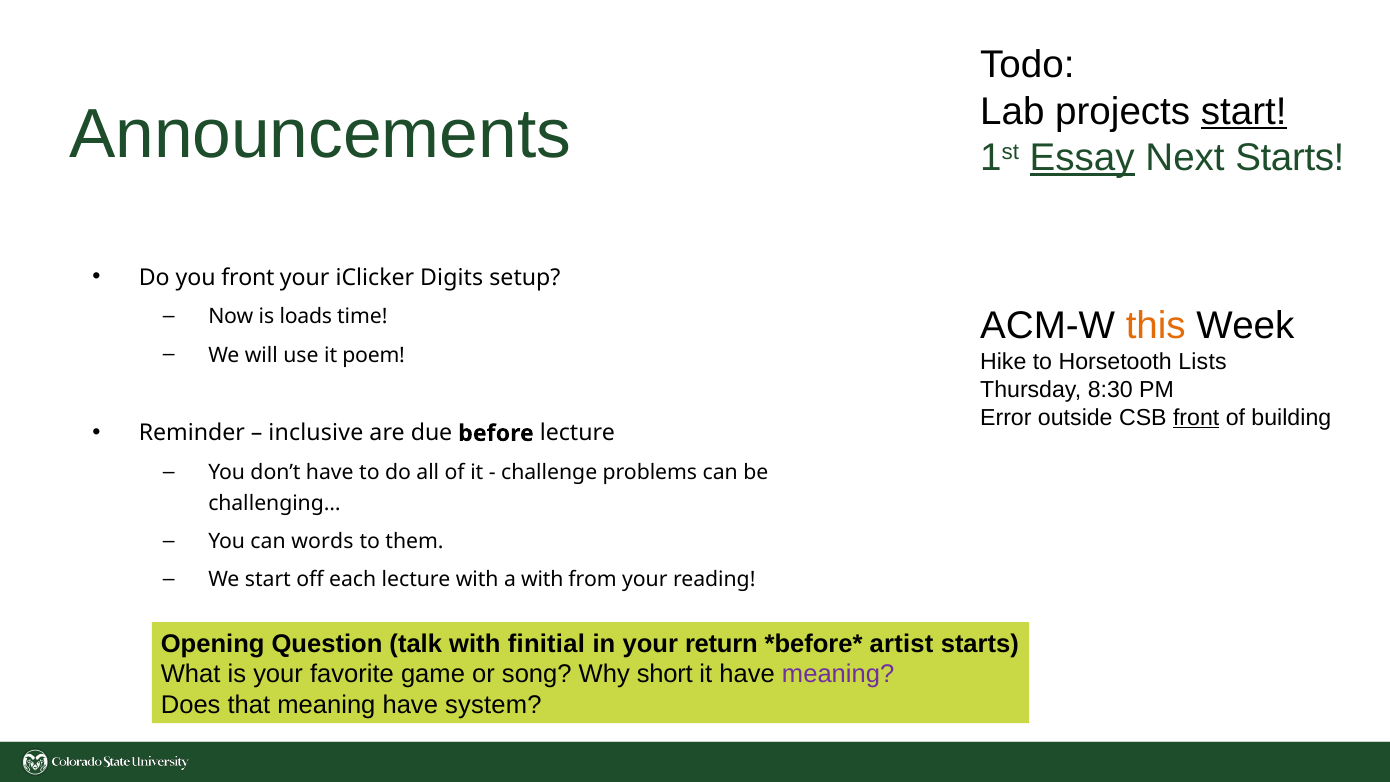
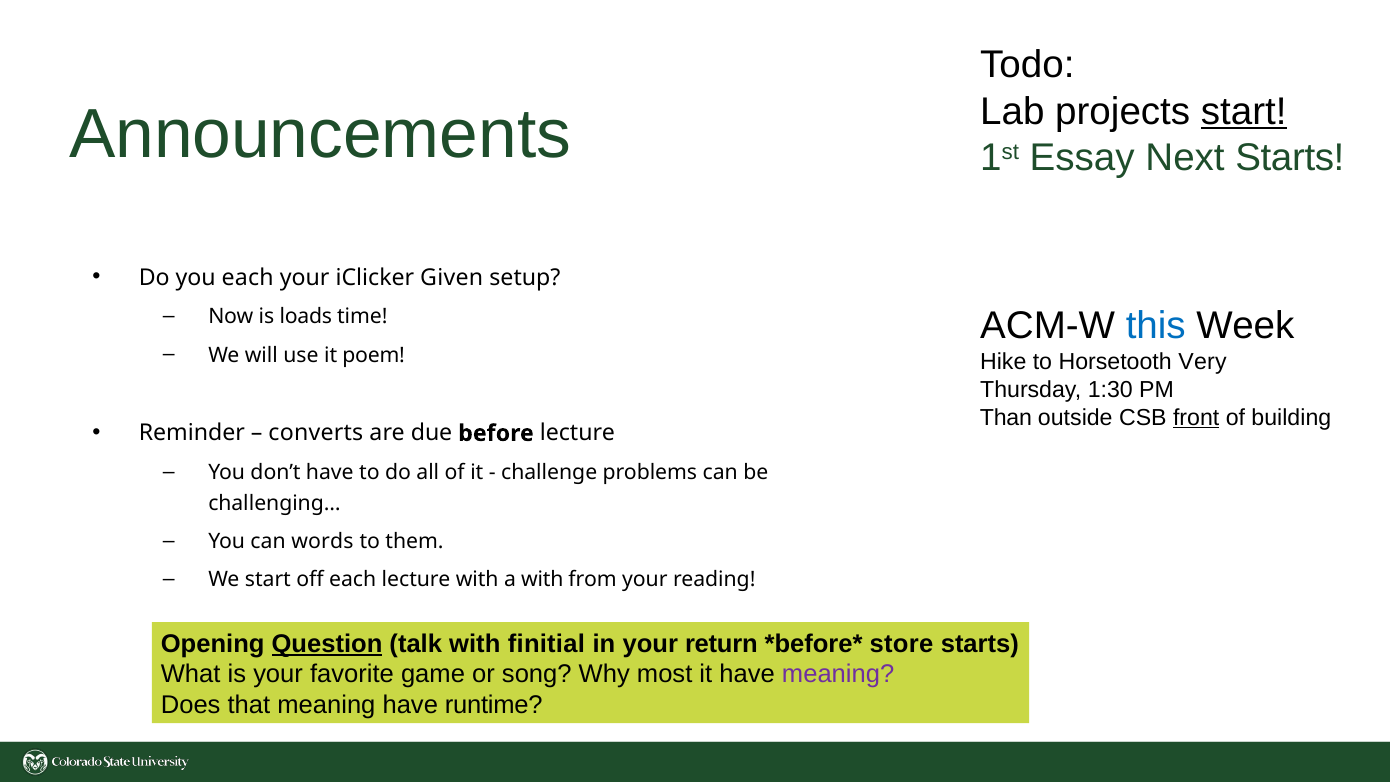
Essay underline: present -> none
you front: front -> each
Digits: Digits -> Given
this colour: orange -> blue
Lists: Lists -> Very
8:30: 8:30 -> 1:30
Error: Error -> Than
inclusive: inclusive -> converts
Question underline: none -> present
artist: artist -> store
short: short -> most
system: system -> runtime
